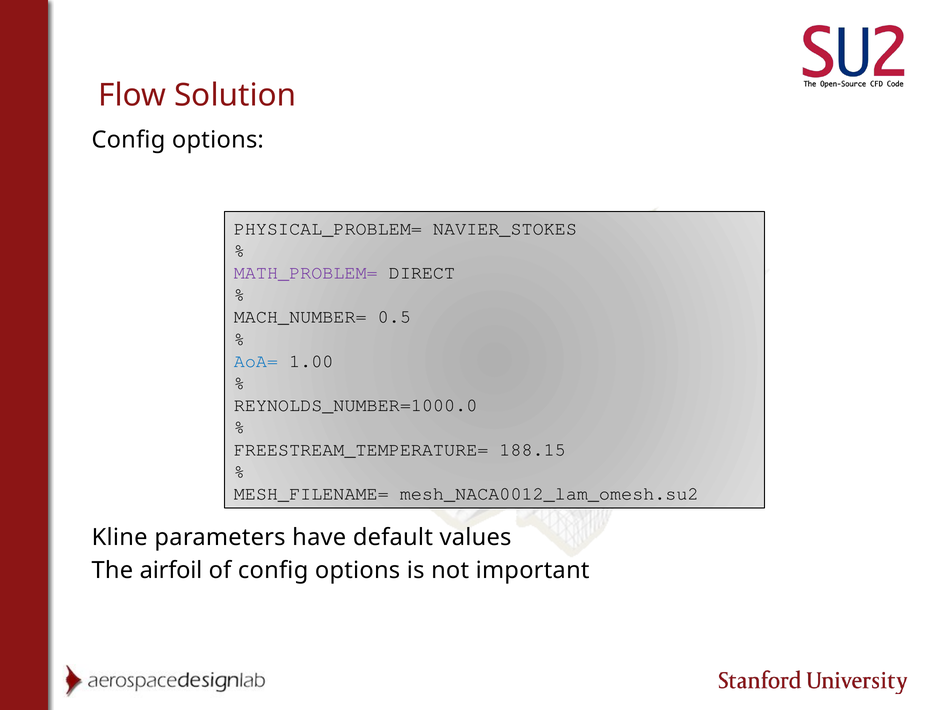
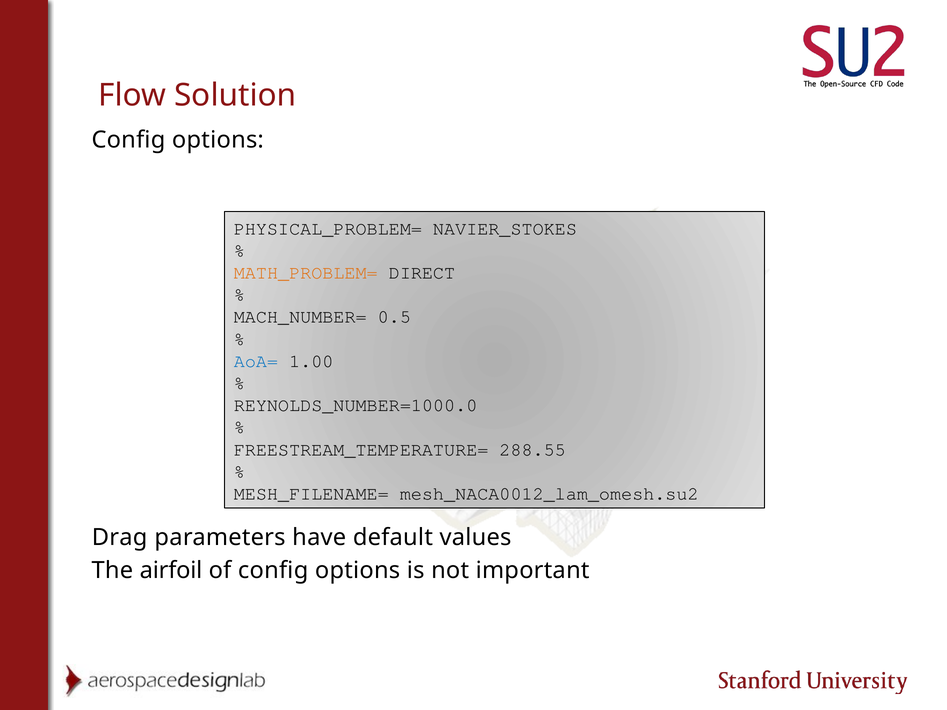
MATH_PROBLEM= colour: purple -> orange
188.15: 188.15 -> 288.55
Kline: Kline -> Drag
